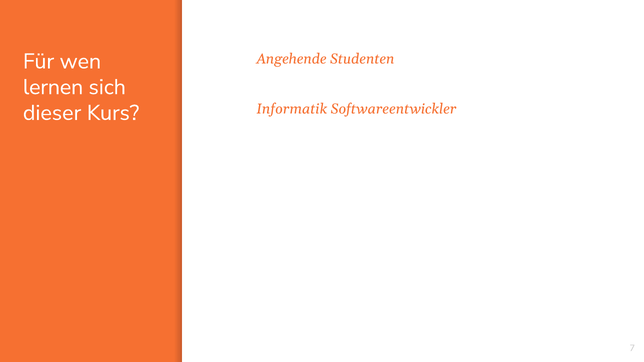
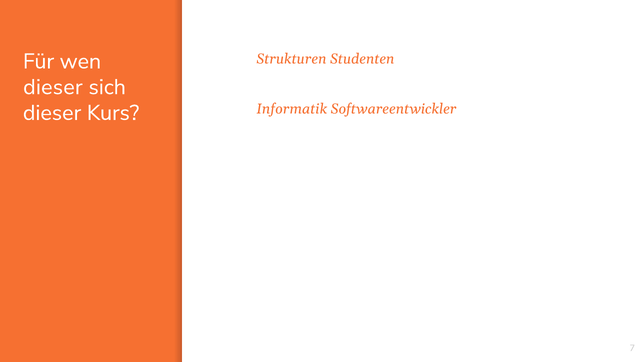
Angehende: Angehende -> Strukturen
lernen at (53, 87): lernen -> dieser
